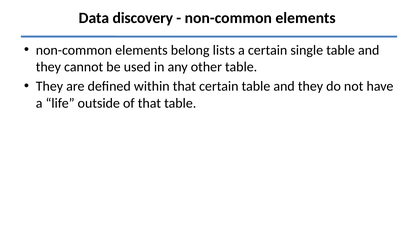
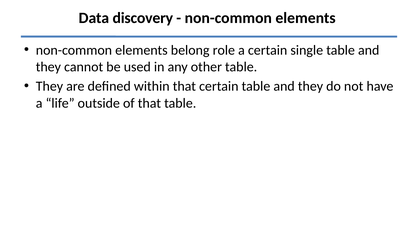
lists: lists -> role
